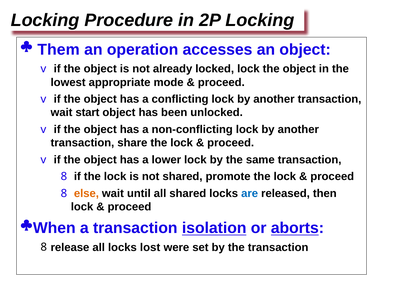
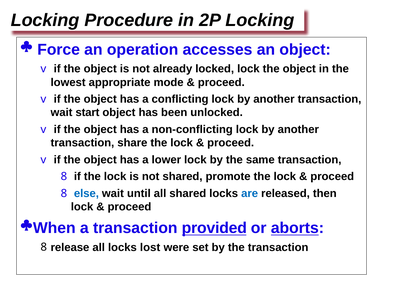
Them: Them -> Force
else colour: orange -> blue
isolation: isolation -> provided
